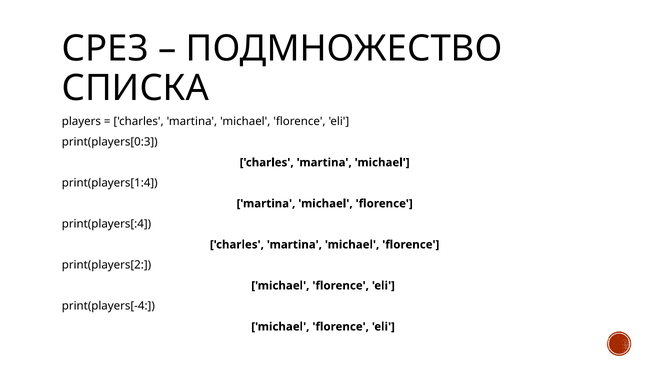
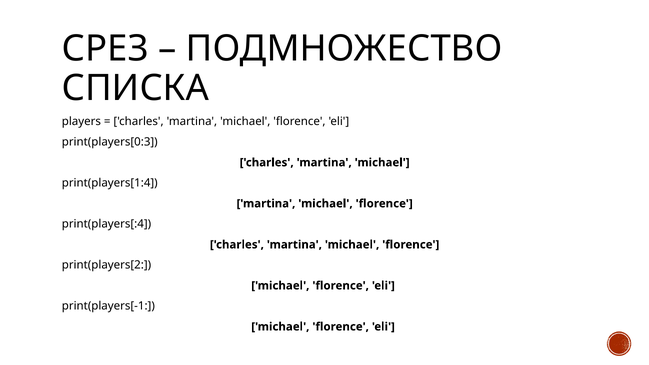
print(players[-4: print(players[-4 -> print(players[-1
